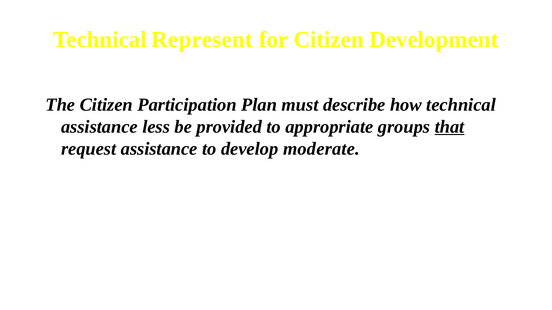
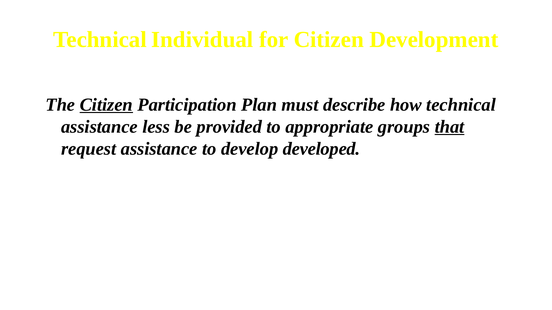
Represent: Represent -> Individual
Citizen at (106, 105) underline: none -> present
moderate: moderate -> developed
